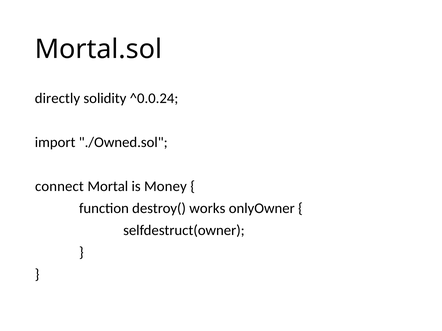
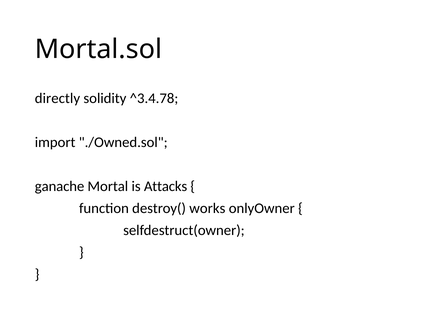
^0.0.24: ^0.0.24 -> ^3.4.78
connect: connect -> ganache
Money: Money -> Attacks
